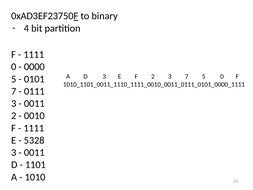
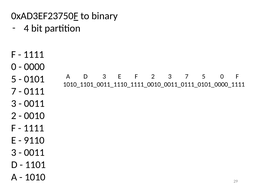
5328: 5328 -> 9110
